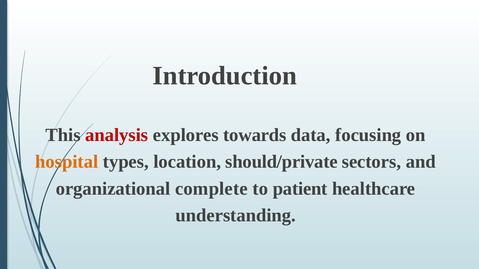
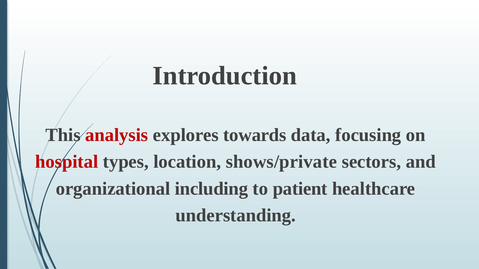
hospital colour: orange -> red
should/private: should/private -> shows/private
complete: complete -> including
